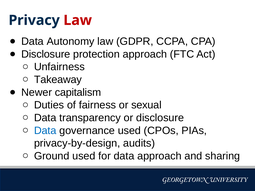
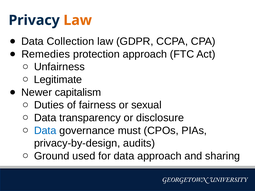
Law at (78, 20) colour: red -> orange
Autonomy: Autonomy -> Collection
Disclosure at (46, 54): Disclosure -> Remedies
Takeaway: Takeaway -> Legitimate
governance used: used -> must
